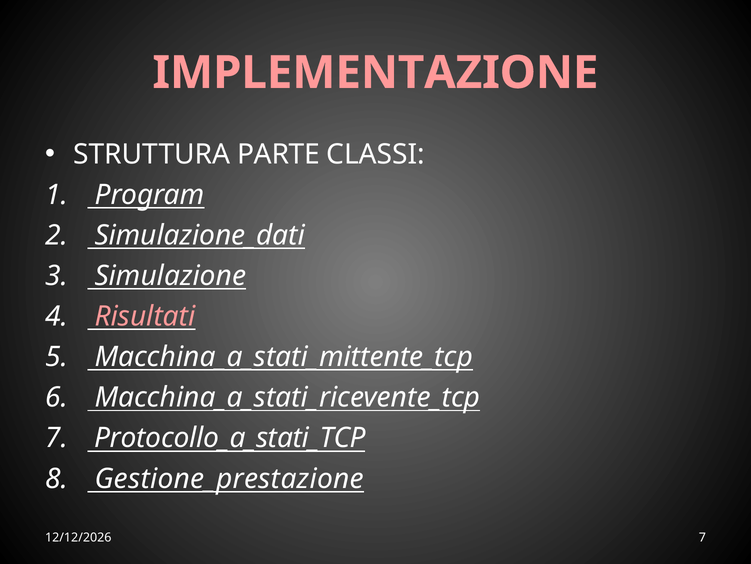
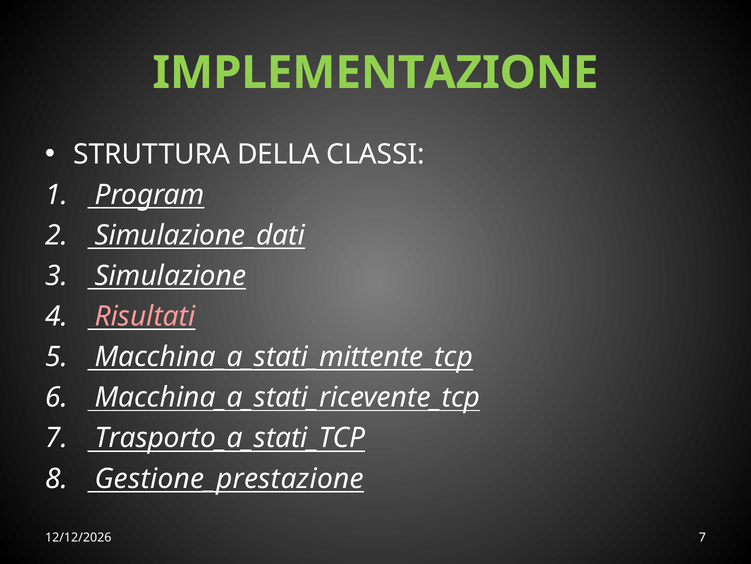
IMPLEMENTAZIONE colour: pink -> light green
PARTE: PARTE -> DELLA
Protocollo_a_stati_TCP: Protocollo_a_stati_TCP -> Trasporto_a_stati_TCP
